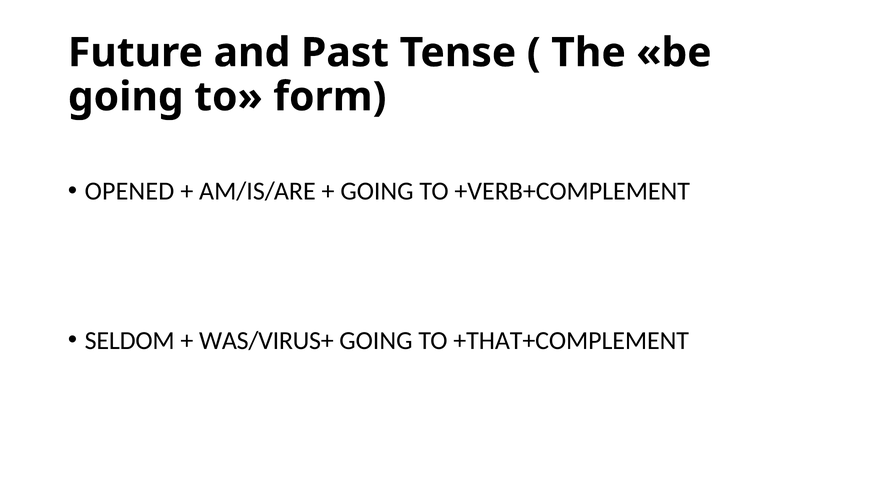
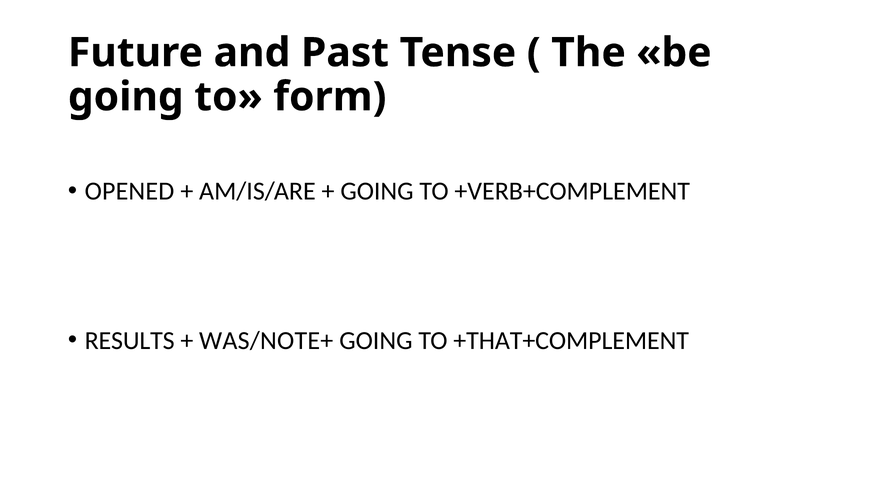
SELDOM: SELDOM -> RESULTS
WAS/VIRUS+: WAS/VIRUS+ -> WAS/NOTE+
